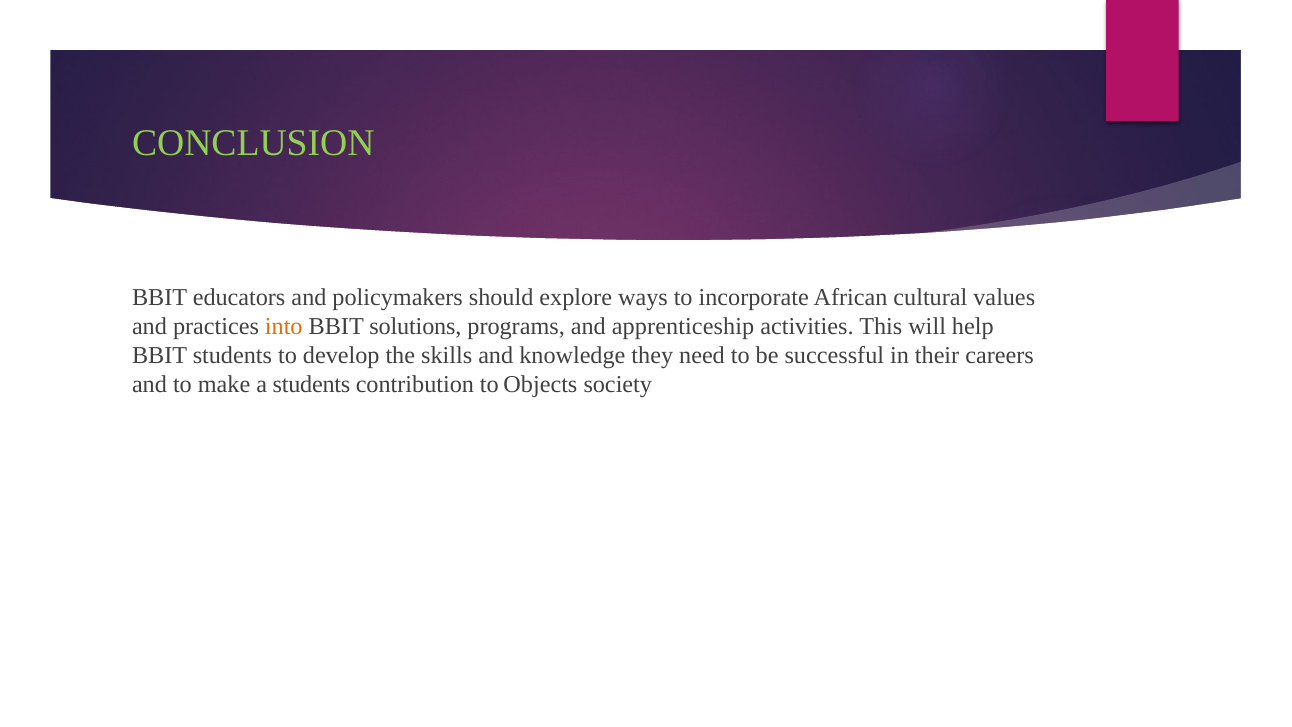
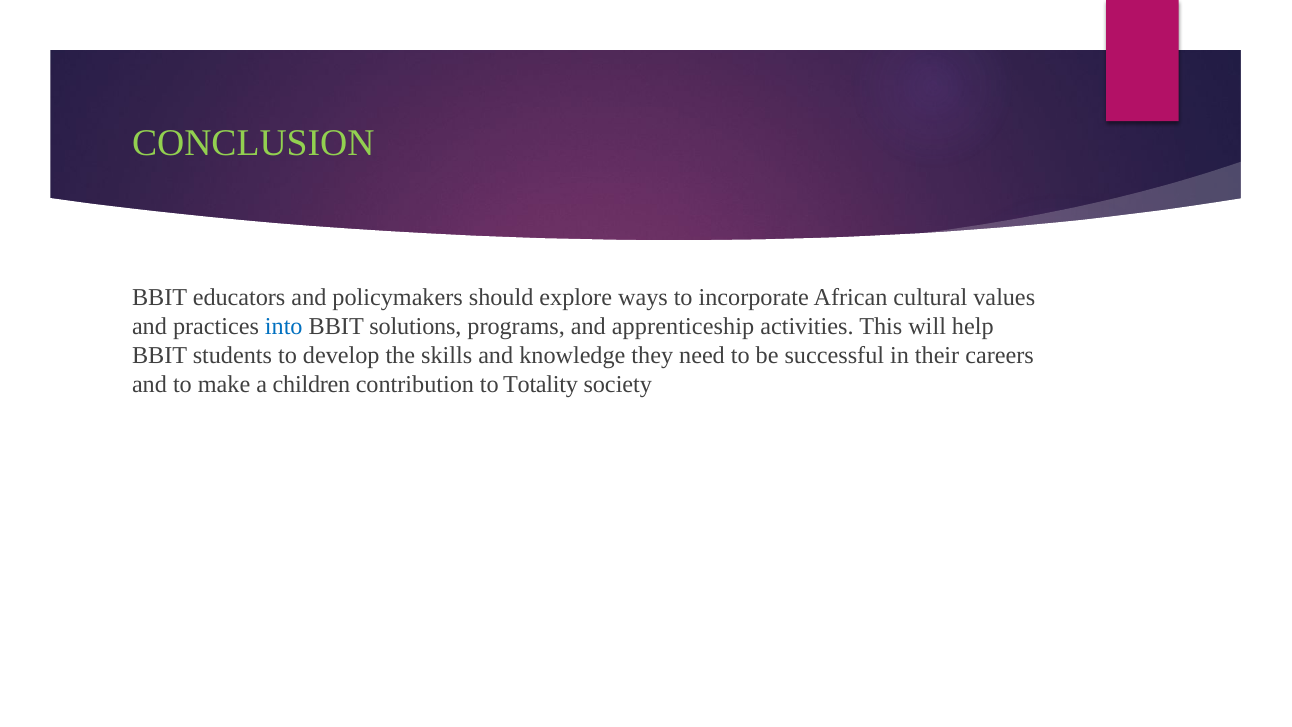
into colour: orange -> blue
a students: students -> children
Objects: Objects -> Totality
